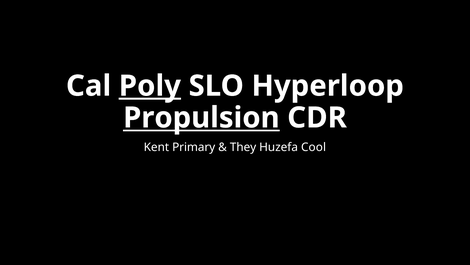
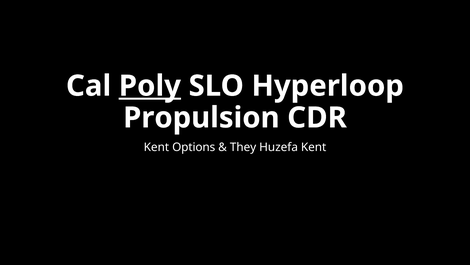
Propulsion underline: present -> none
Primary: Primary -> Options
Huzefa Cool: Cool -> Kent
